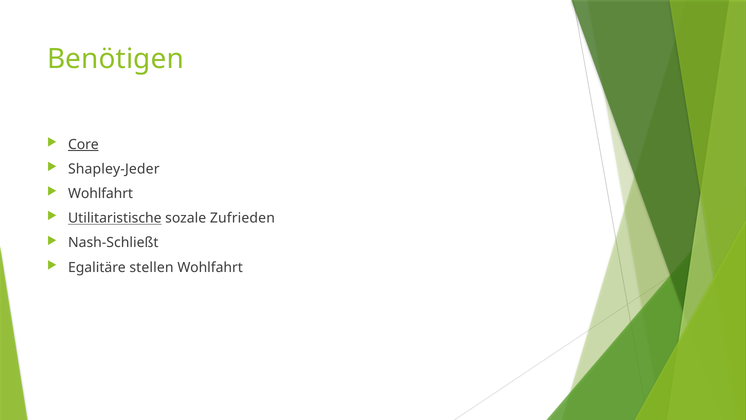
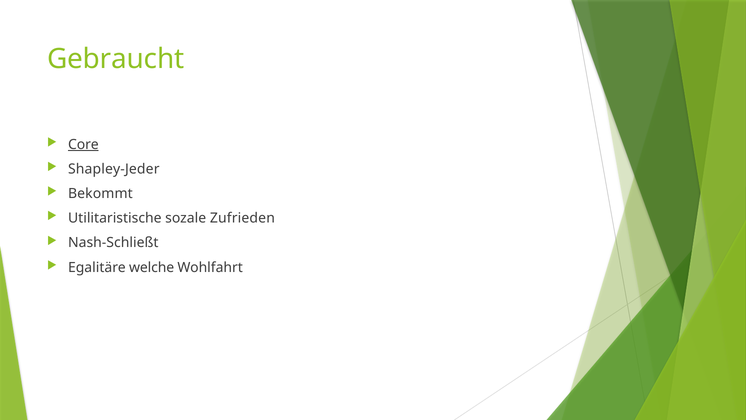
Benötigen: Benötigen -> Gebraucht
Wohlfahrt at (100, 193): Wohlfahrt -> Bekommt
Utilitaristische underline: present -> none
stellen: stellen -> welche
